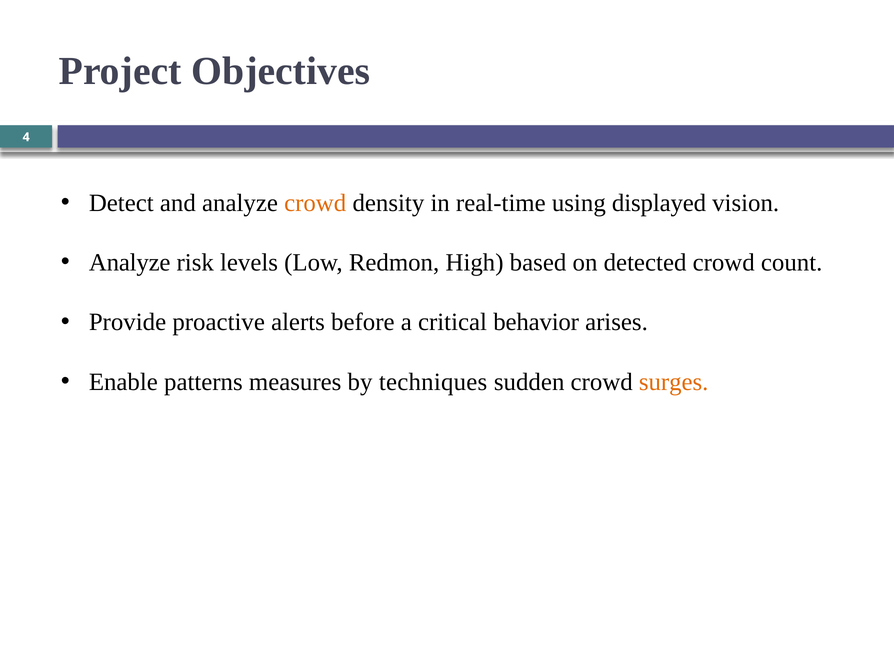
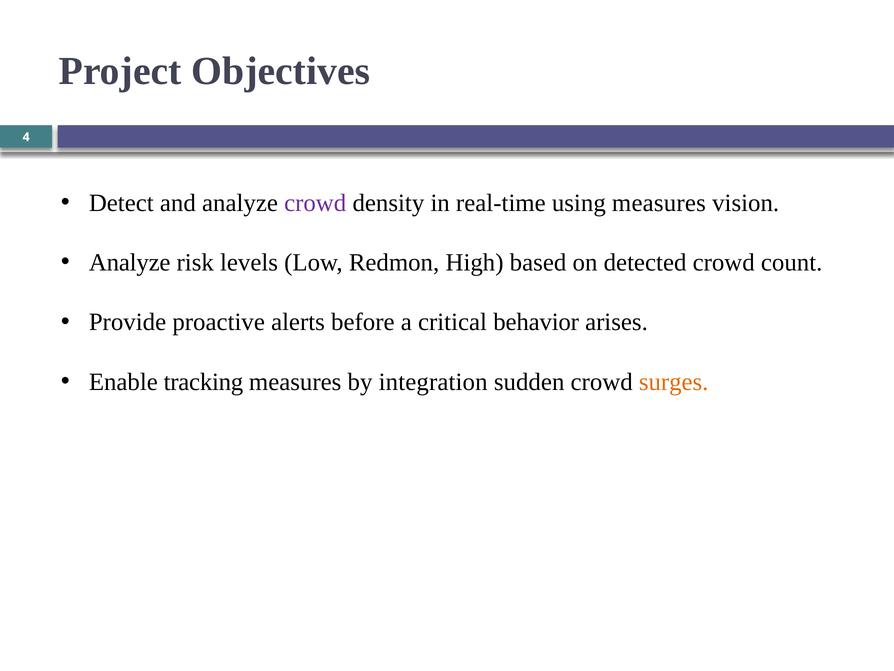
crowd at (315, 203) colour: orange -> purple
using displayed: displayed -> measures
patterns: patterns -> tracking
techniques: techniques -> integration
